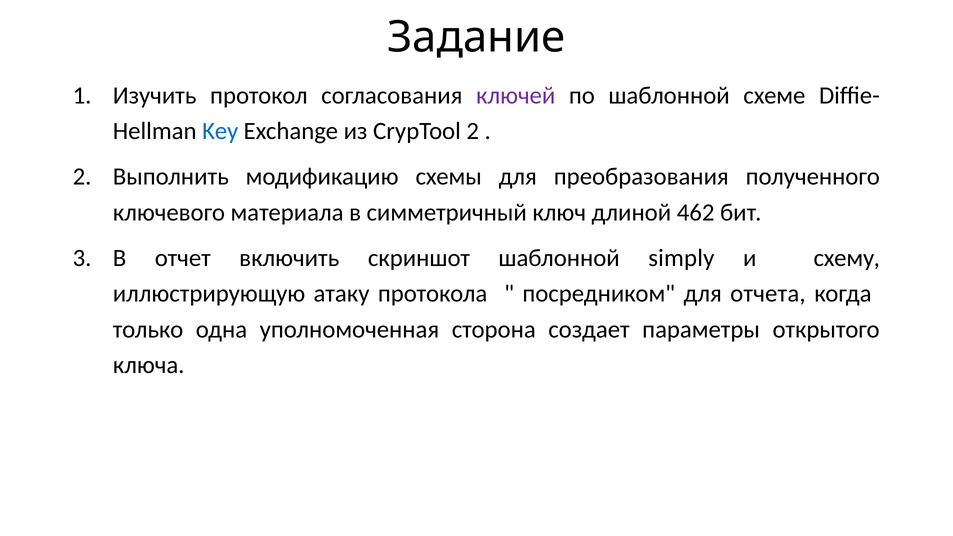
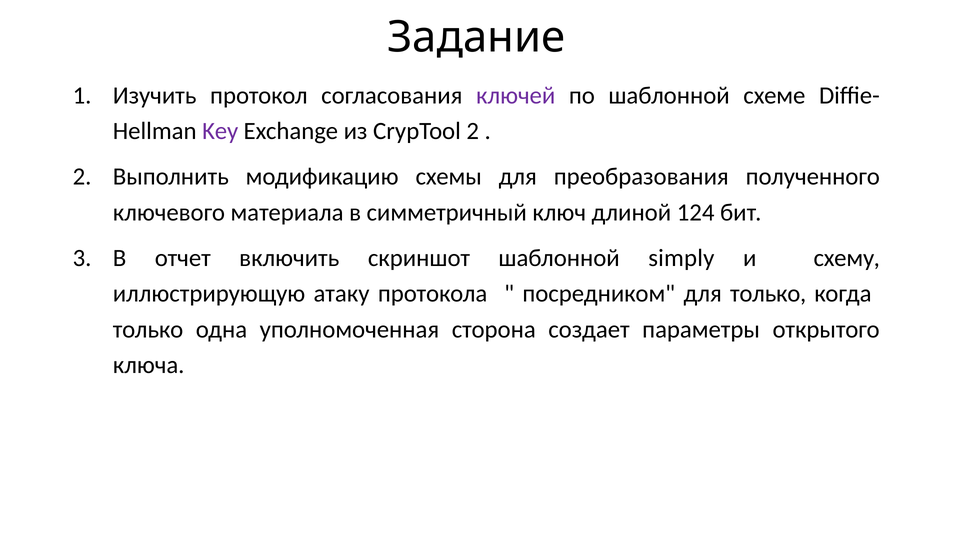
Key colour: blue -> purple
462: 462 -> 124
для отчета: отчета -> только
